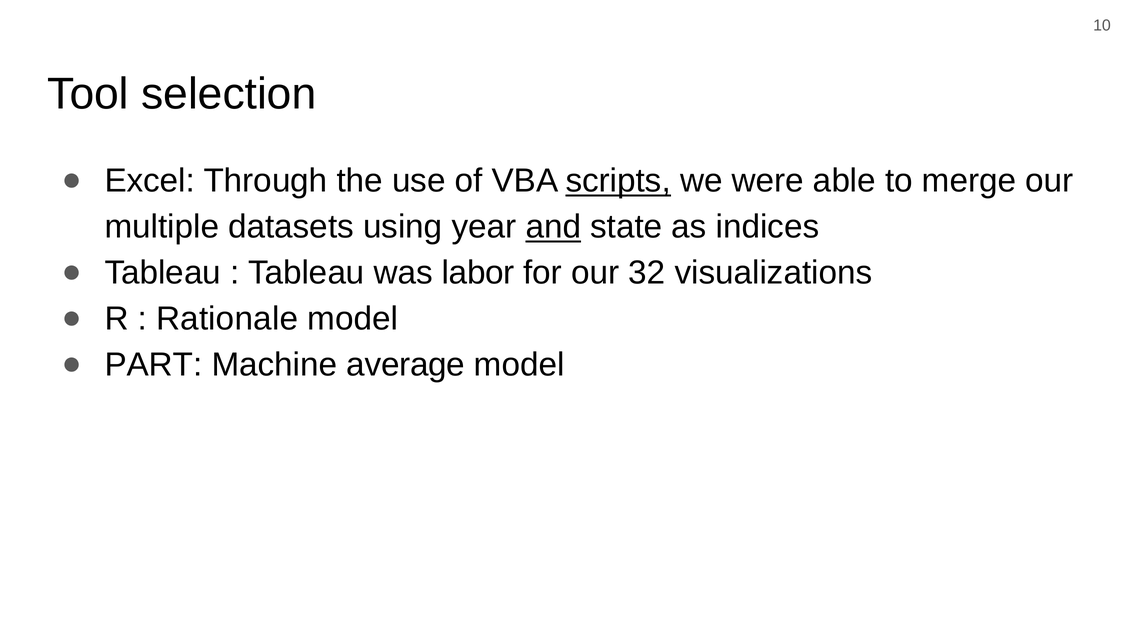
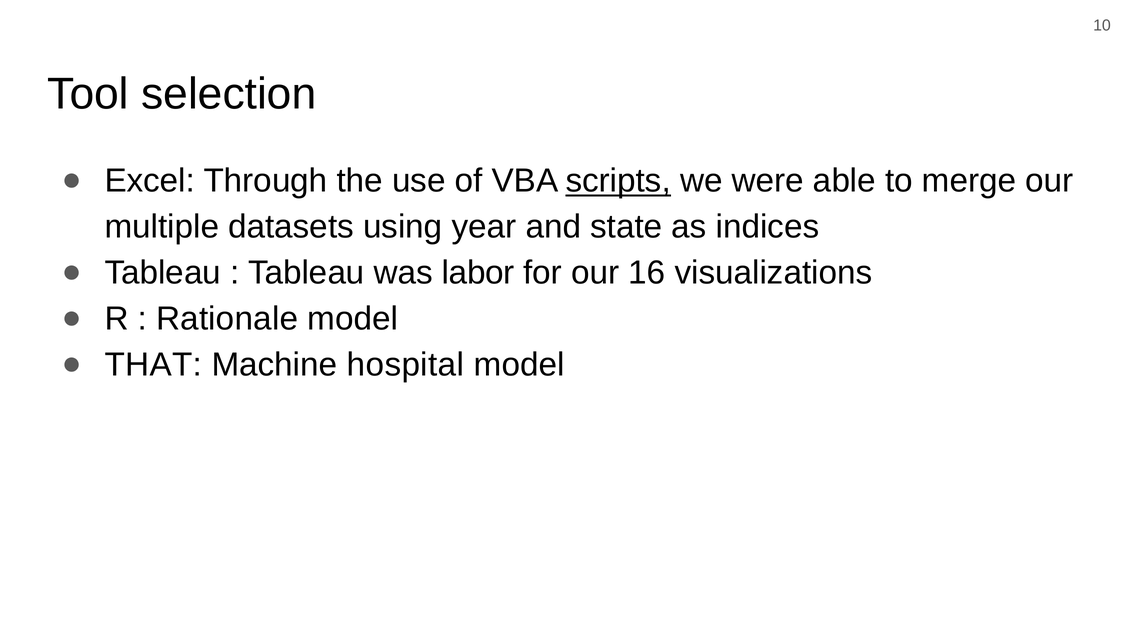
and underline: present -> none
32: 32 -> 16
PART: PART -> THAT
average: average -> hospital
